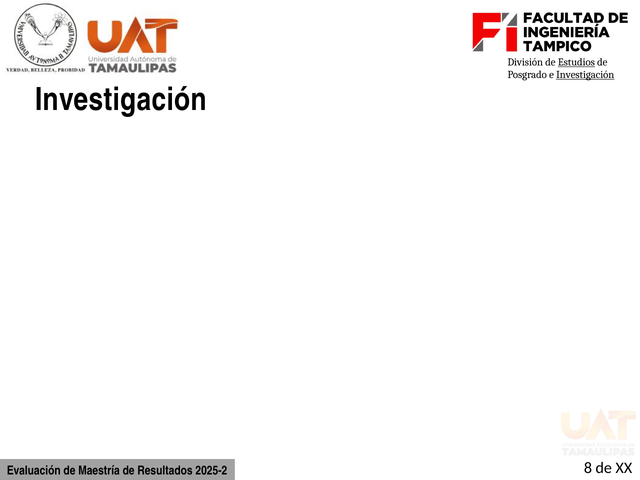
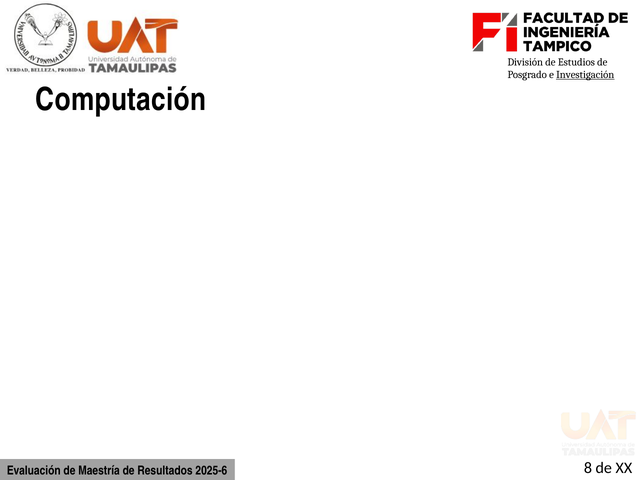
Estudios underline: present -> none
Investigación at (121, 100): Investigación -> Computación
2025-2: 2025-2 -> 2025-6
